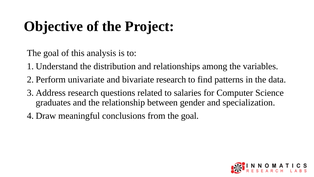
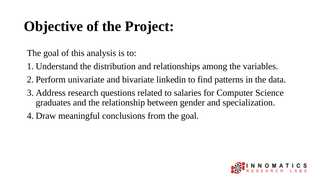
bivariate research: research -> linkedin
